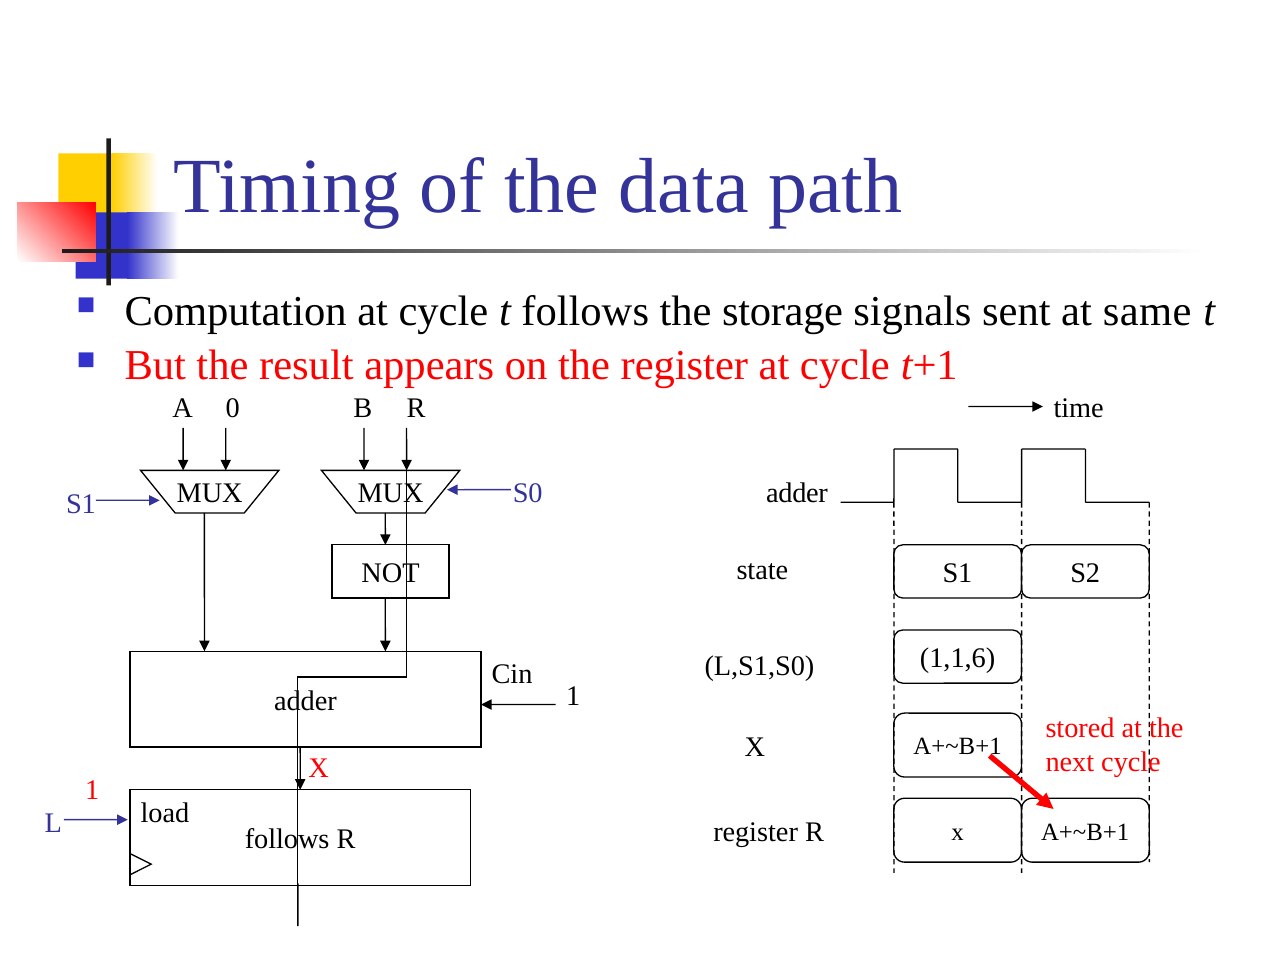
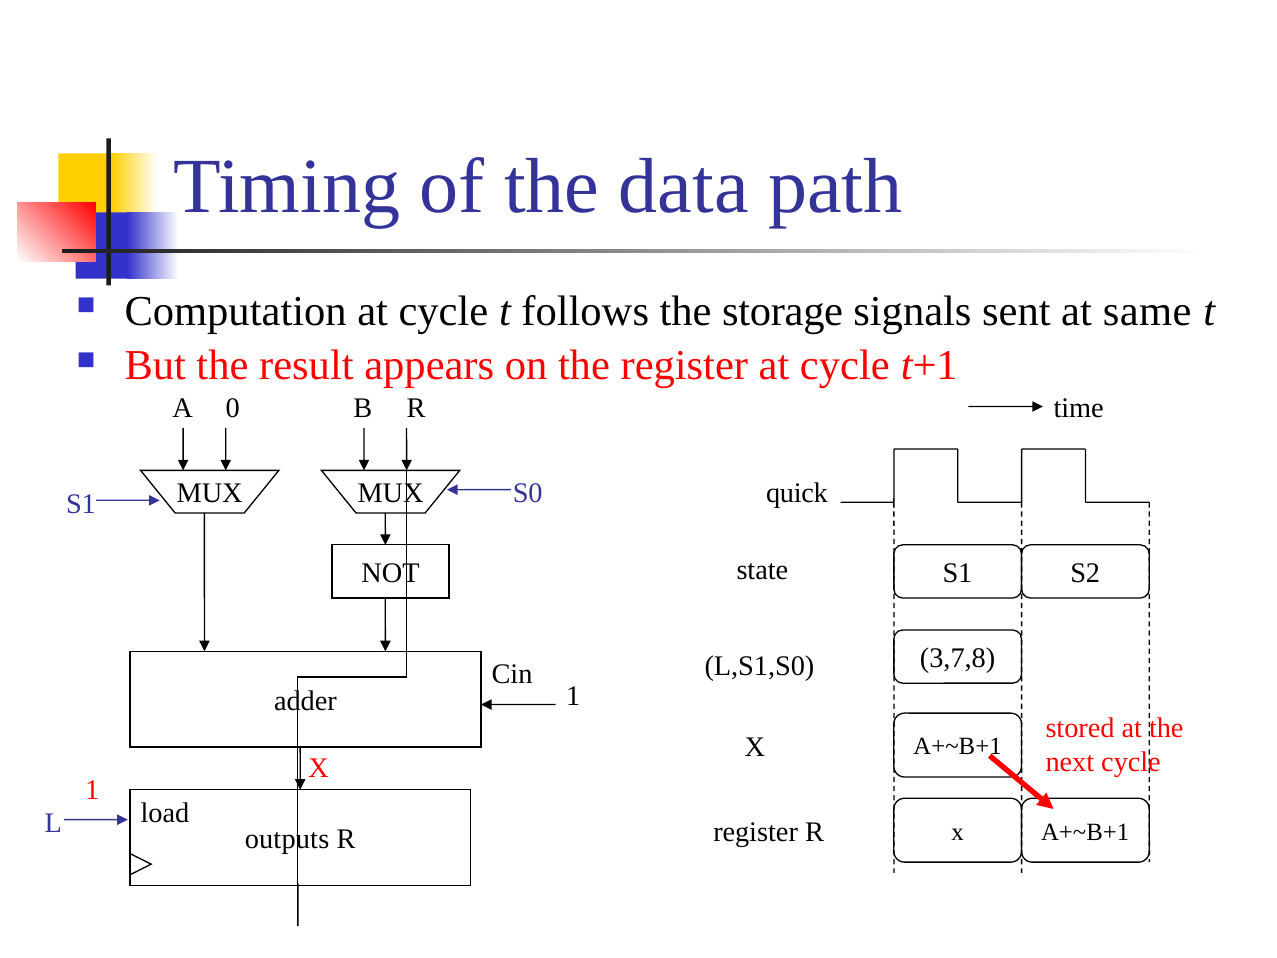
adder at (797, 493): adder -> quick
1,1,6: 1,1,6 -> 3,7,8
follows at (287, 839): follows -> outputs
